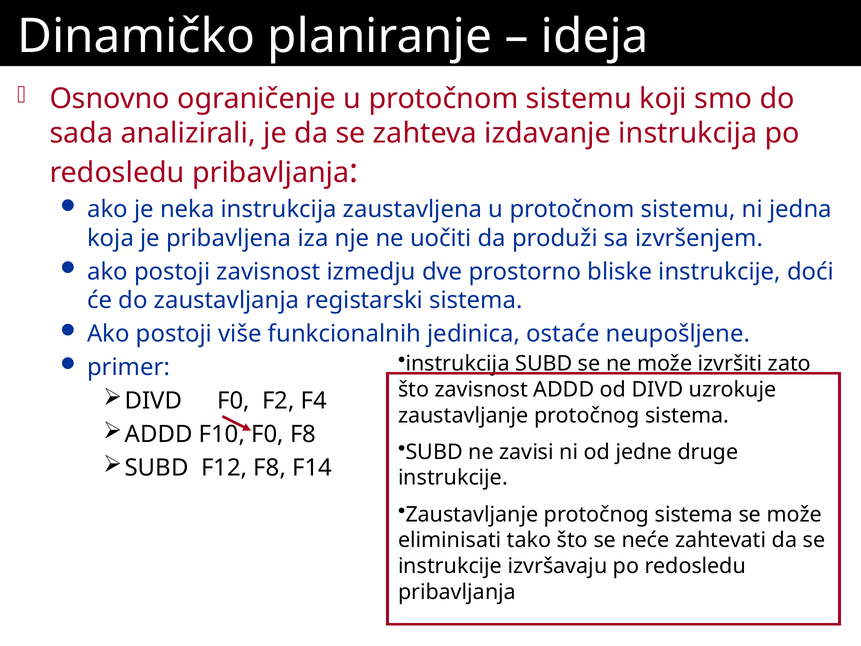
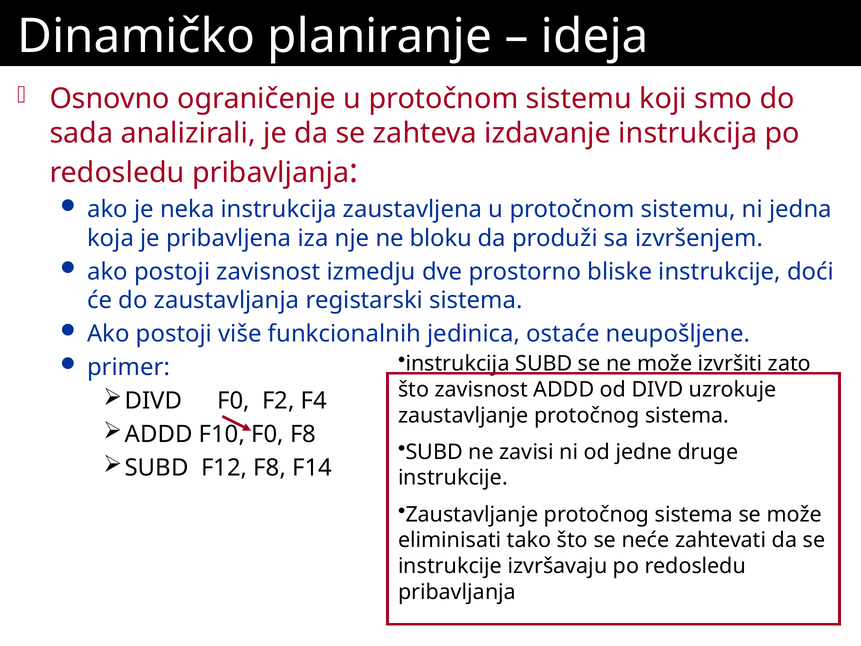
uočiti: uočiti -> bloku
